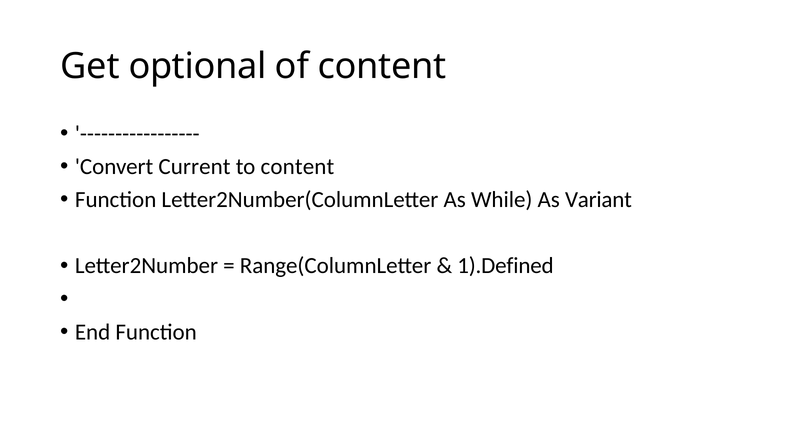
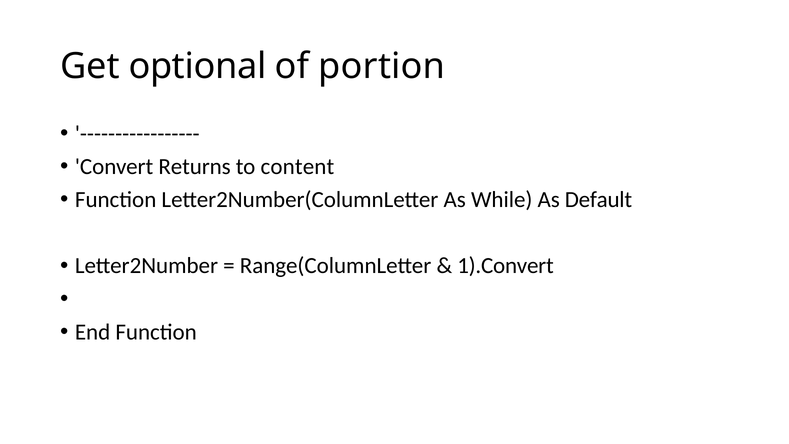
of content: content -> portion
Current: Current -> Returns
Variant: Variant -> Default
1).Defined: 1).Defined -> 1).Convert
